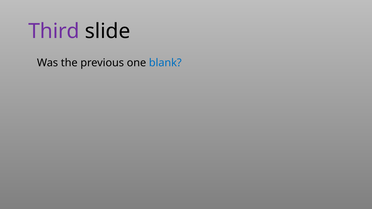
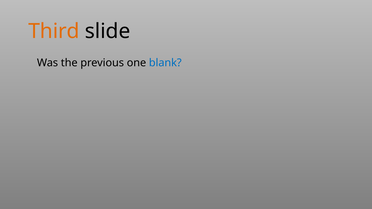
Third colour: purple -> orange
